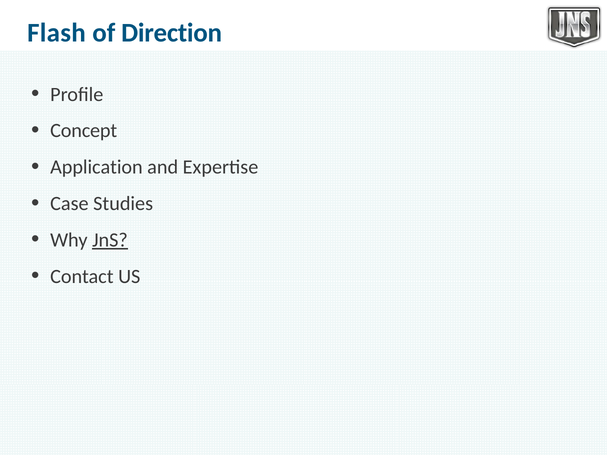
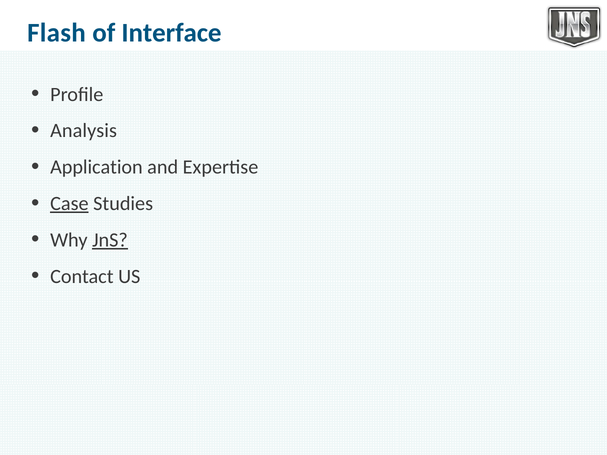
Direction: Direction -> Interface
Concept: Concept -> Analysis
Case underline: none -> present
